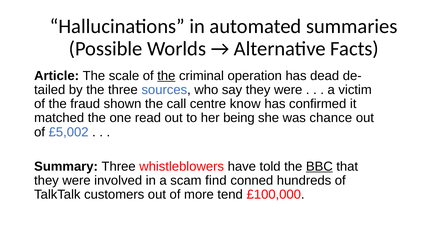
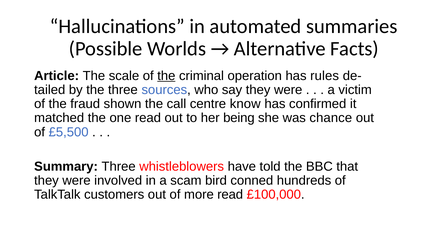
dead: dead -> rules
£5,002: £5,002 -> £5,500
BBC underline: present -> none
find: find -> bird
more tend: tend -> read
